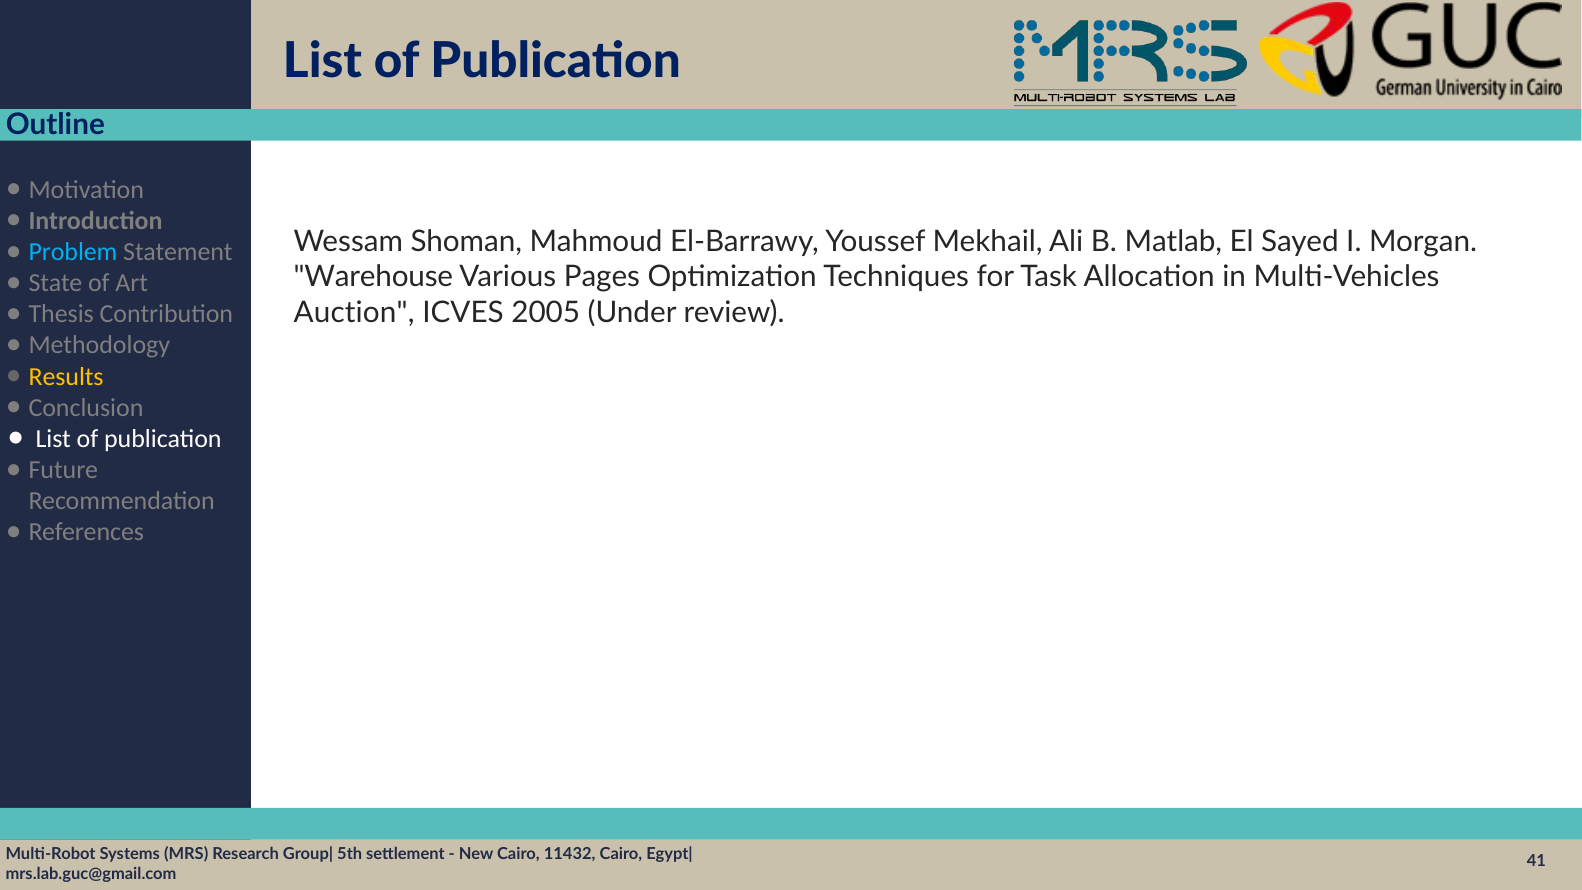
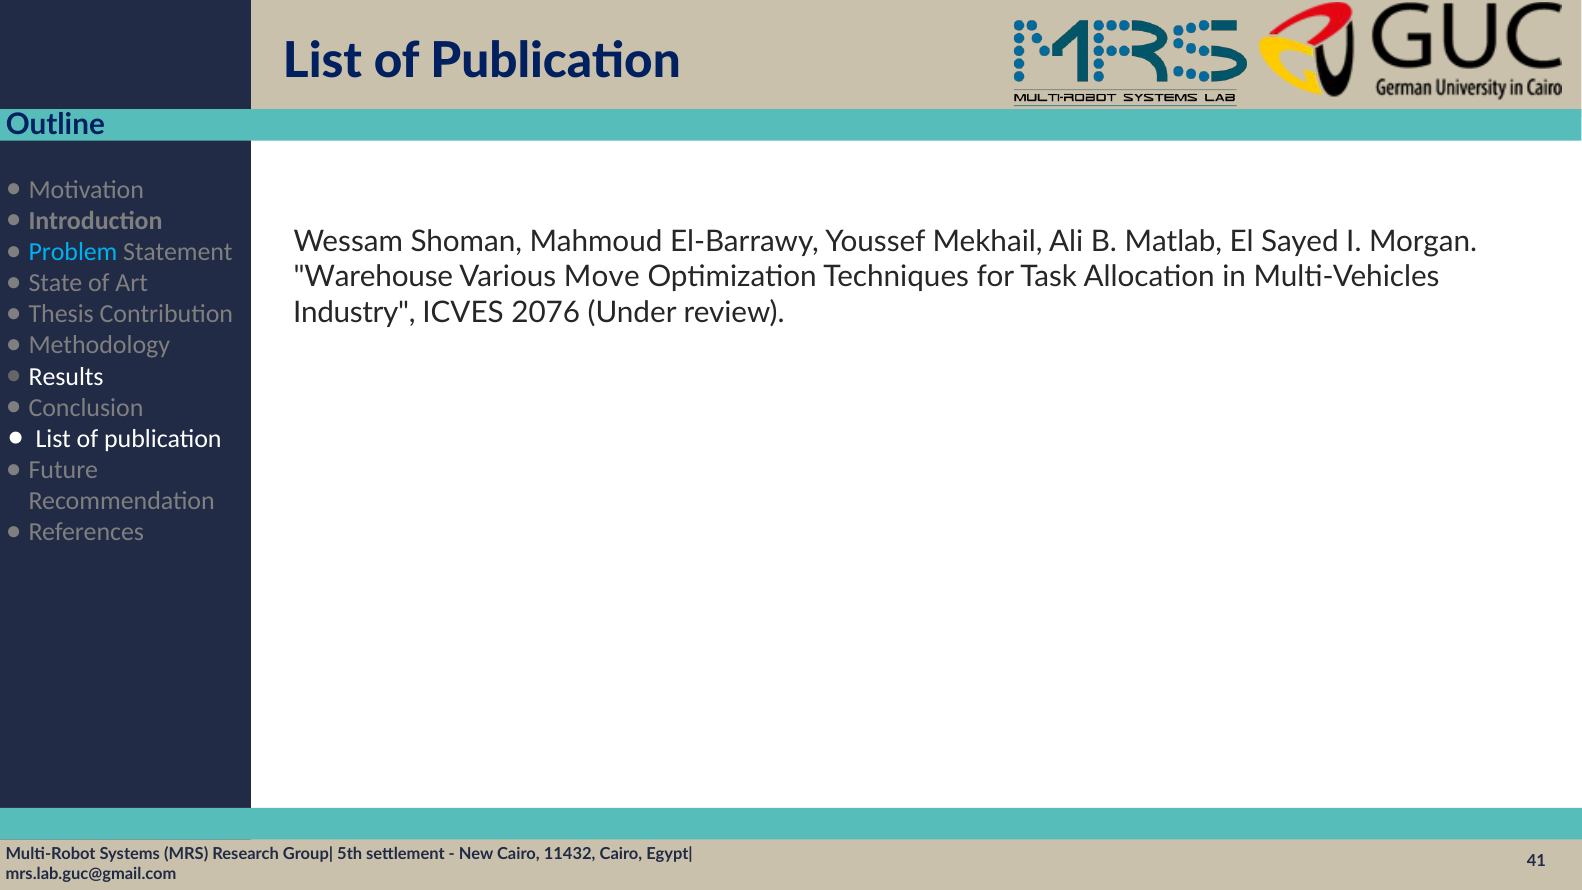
Pages: Pages -> Move
Auction: Auction -> Industry
2005: 2005 -> 2076
Results colour: yellow -> white
